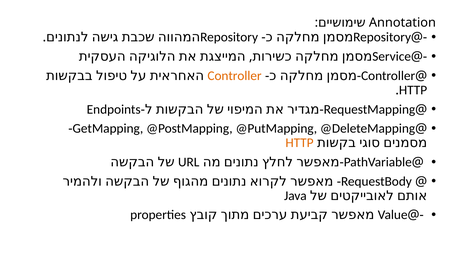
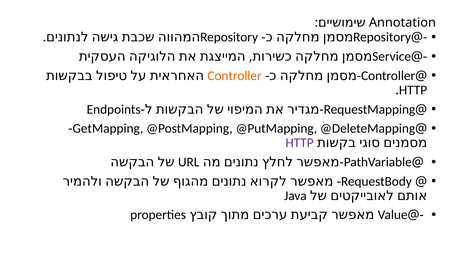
HTTP at (300, 143) colour: orange -> purple
